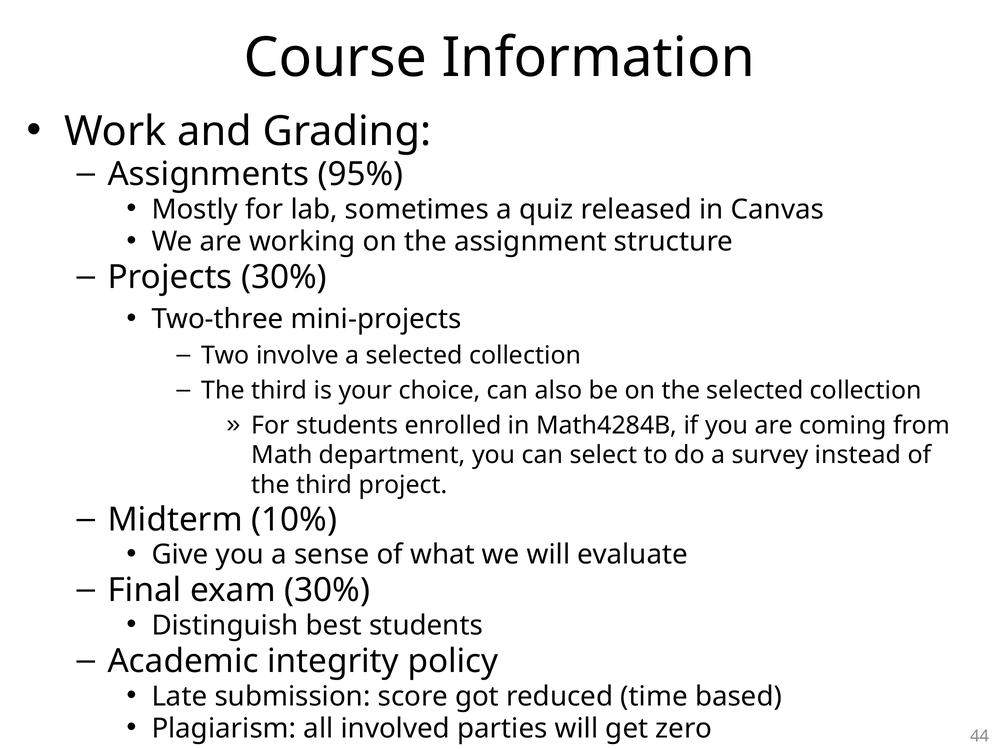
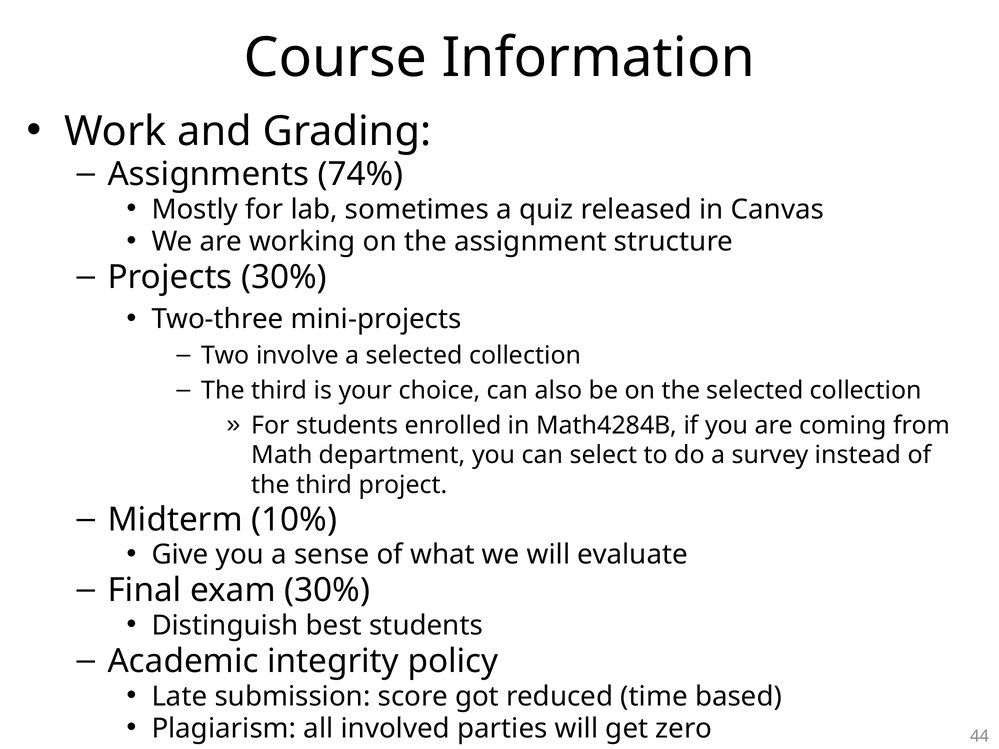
95%: 95% -> 74%
